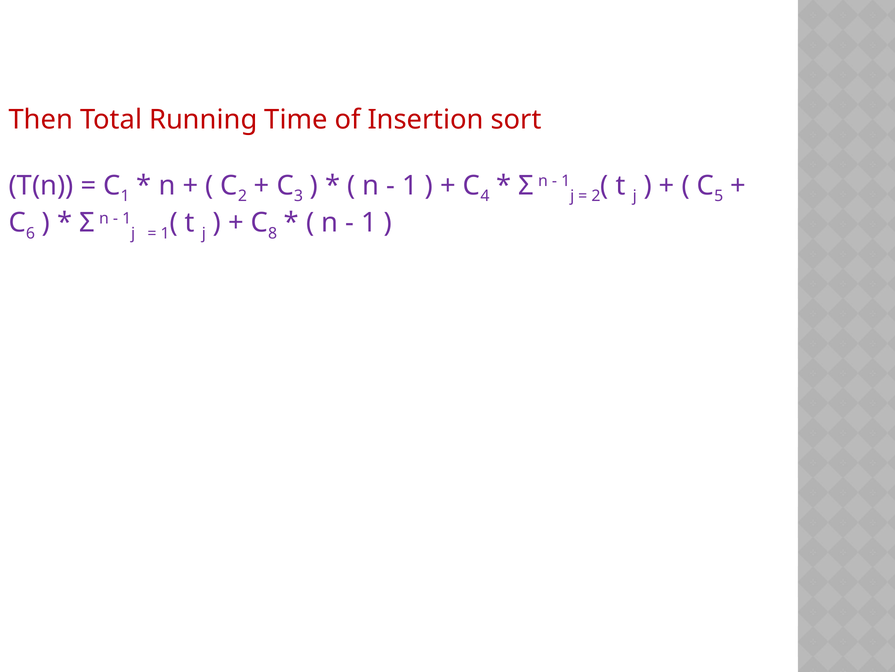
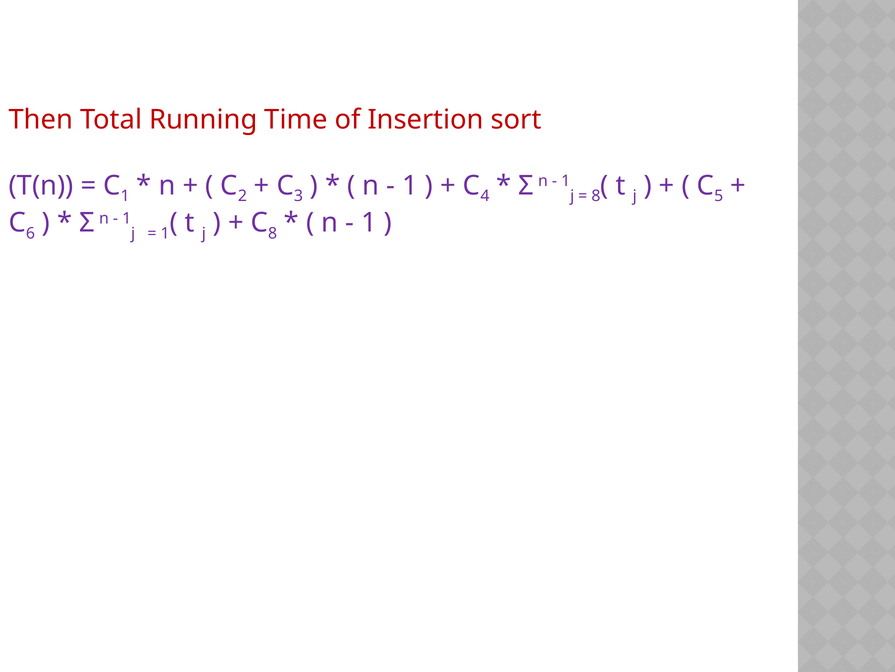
2 at (596, 196): 2 -> 8
